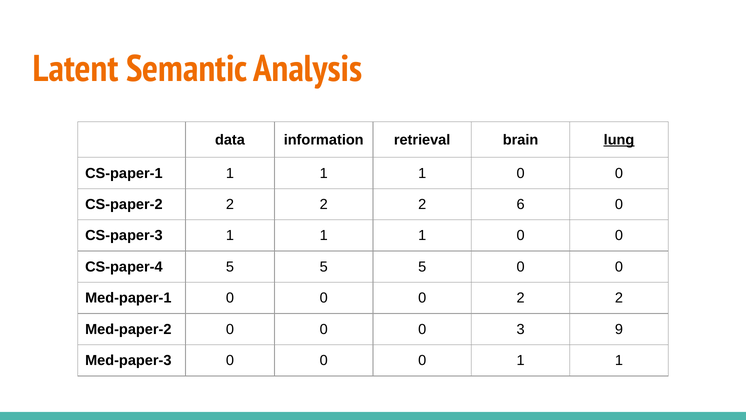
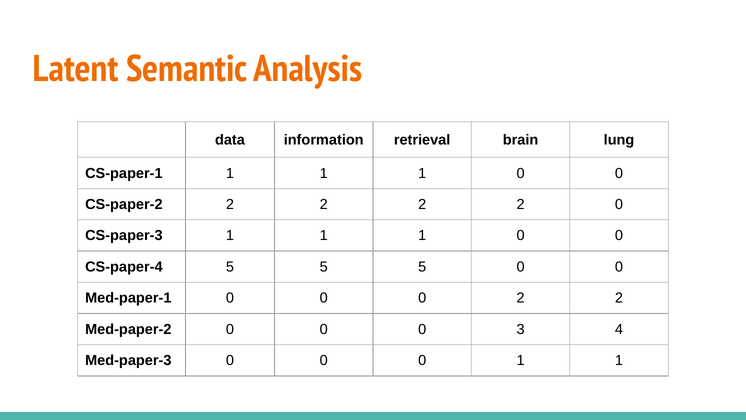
lung underline: present -> none
2 2 2 6: 6 -> 2
9: 9 -> 4
